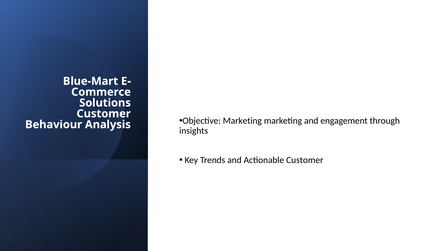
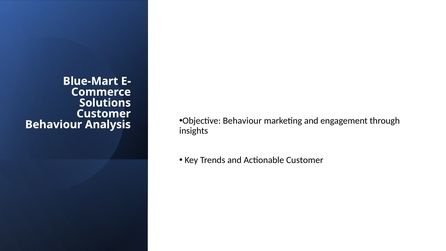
Objective Marketing: Marketing -> Behaviour
